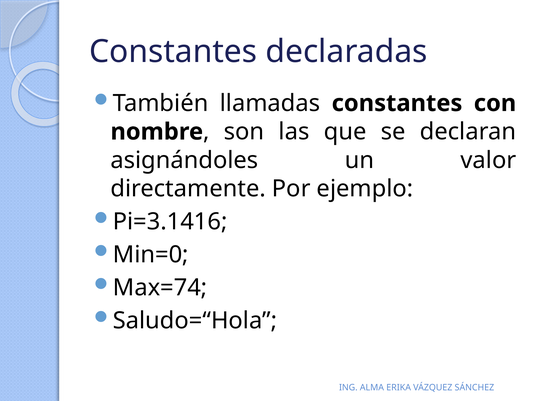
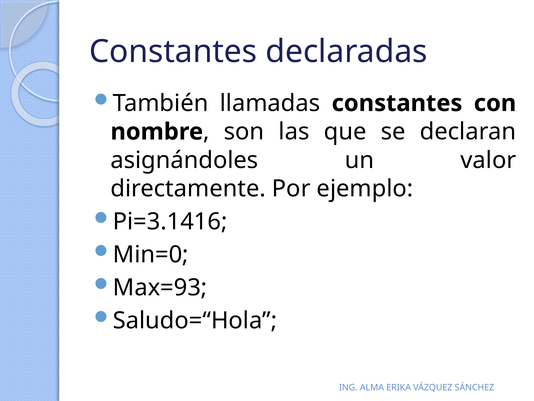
Max=74: Max=74 -> Max=93
